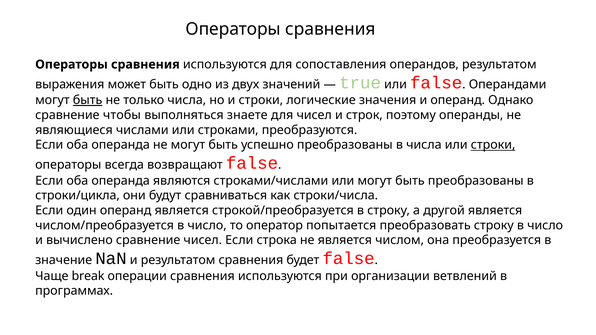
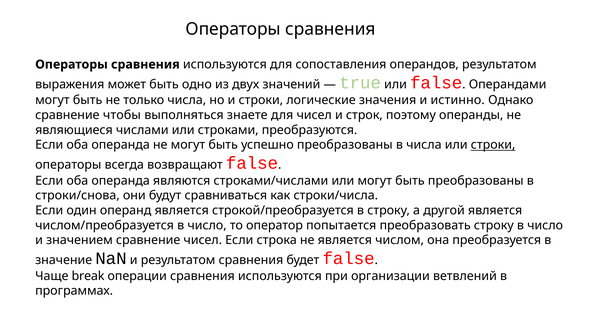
быть at (88, 100) underline: present -> none
и операнд: операнд -> истинно
строки/цикла: строки/цикла -> строки/снова
вычислено: вычислено -> значением
